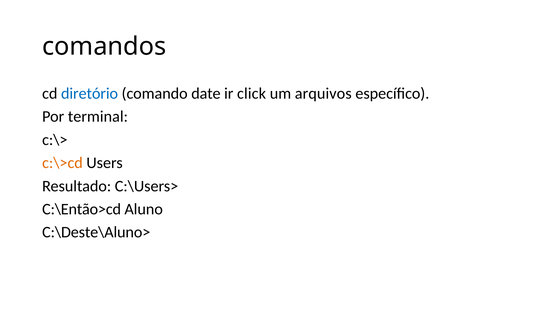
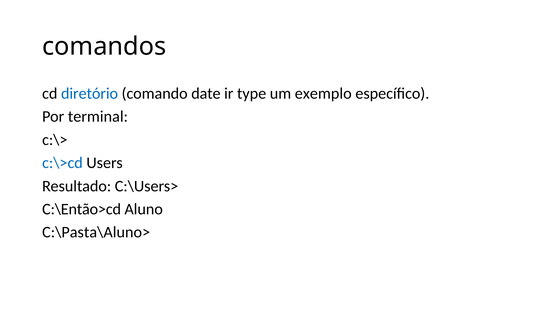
click: click -> type
arquivos: arquivos -> exemplo
c:\>cd colour: orange -> blue
C:\Deste\Aluno>: C:\Deste\Aluno> -> C:\Pasta\Aluno>
